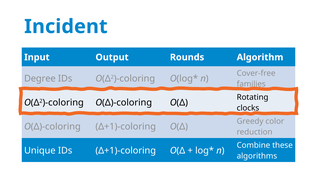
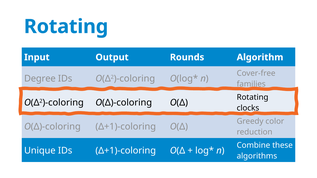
Incident at (66, 27): Incident -> Rotating
